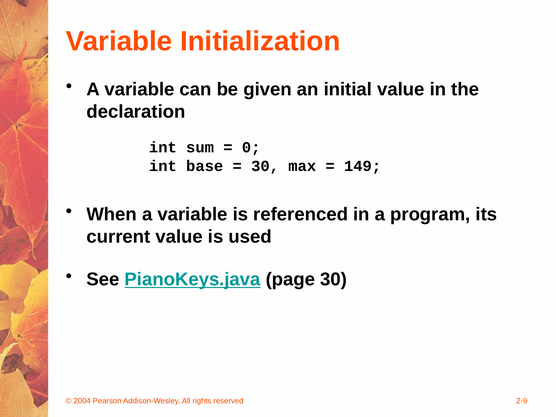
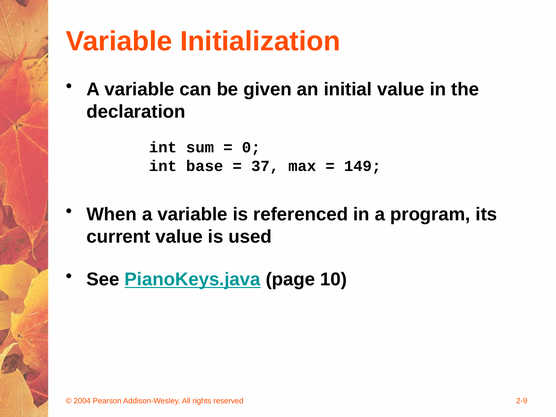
30 at (265, 166): 30 -> 37
page 30: 30 -> 10
